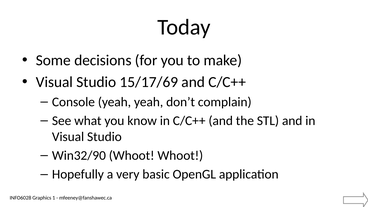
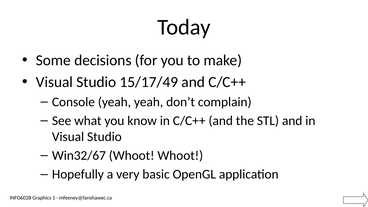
15/17/69: 15/17/69 -> 15/17/49
Win32/90: Win32/90 -> Win32/67
